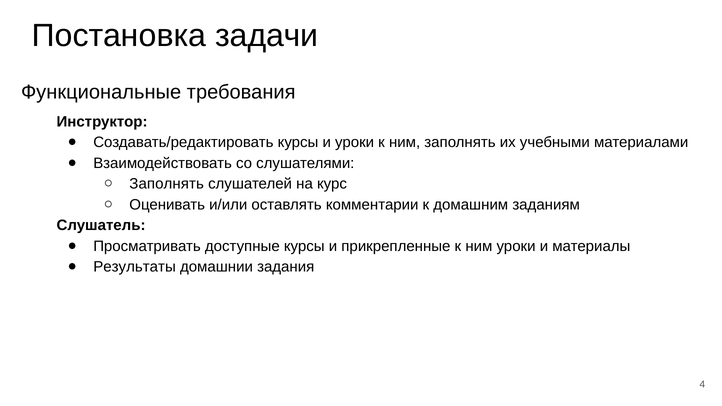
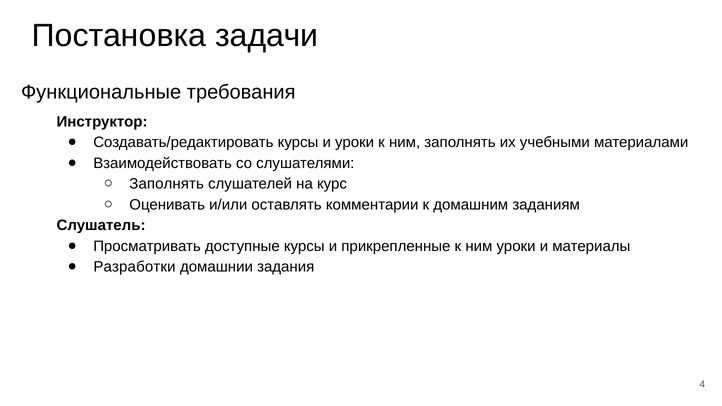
Результаты: Результаты -> Разработки
